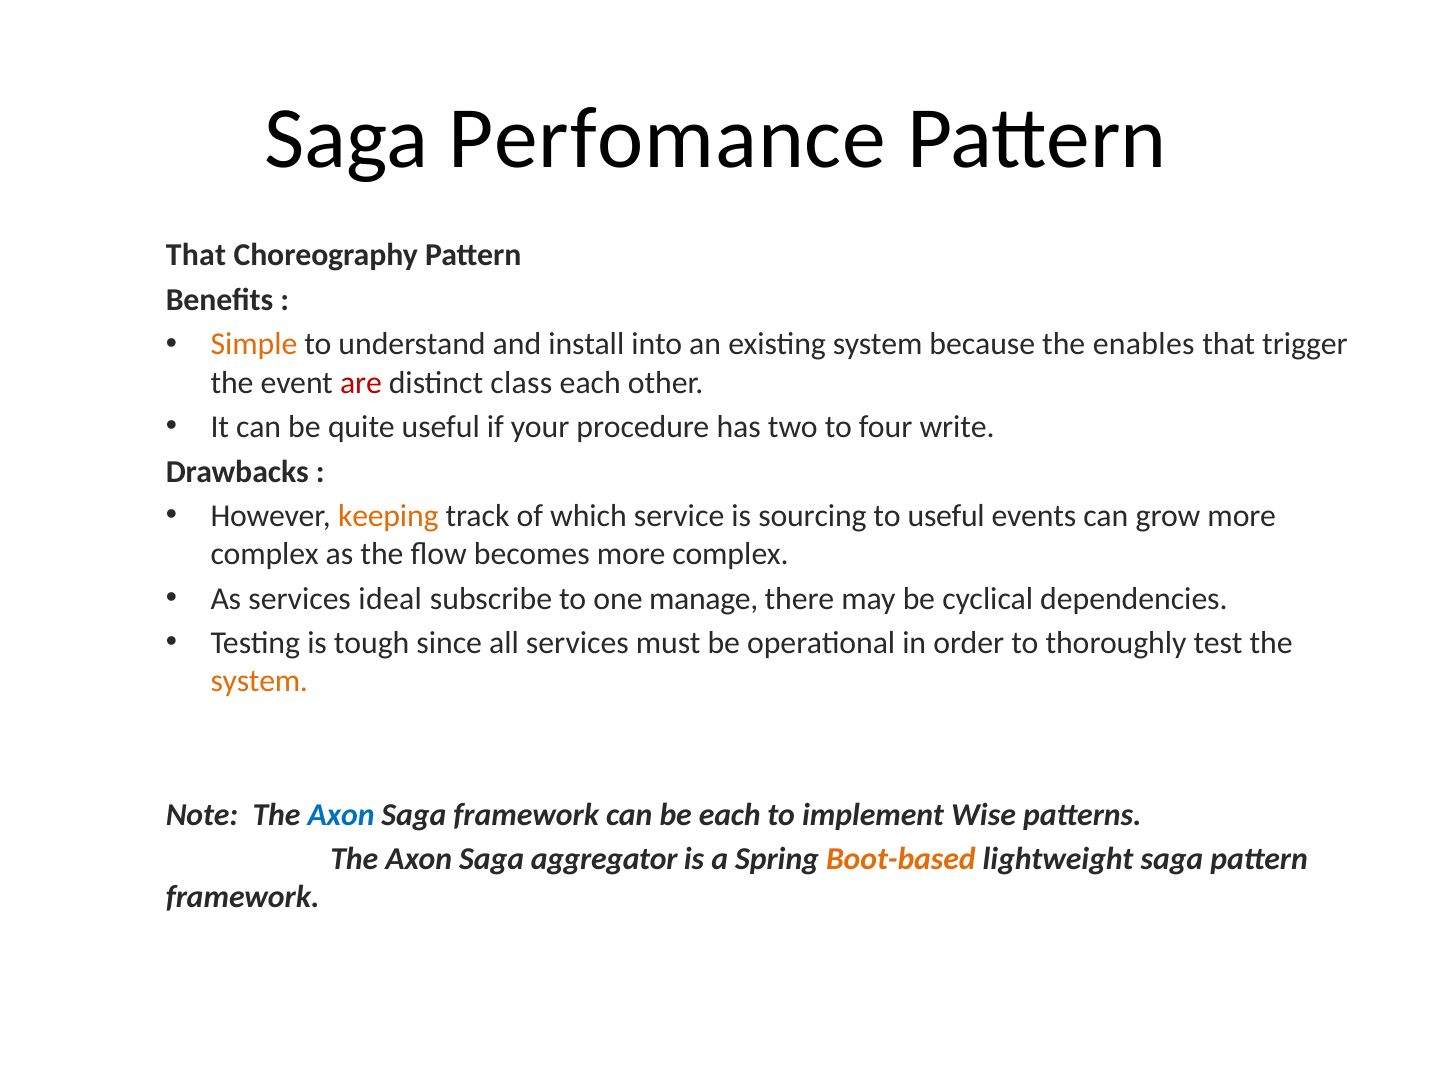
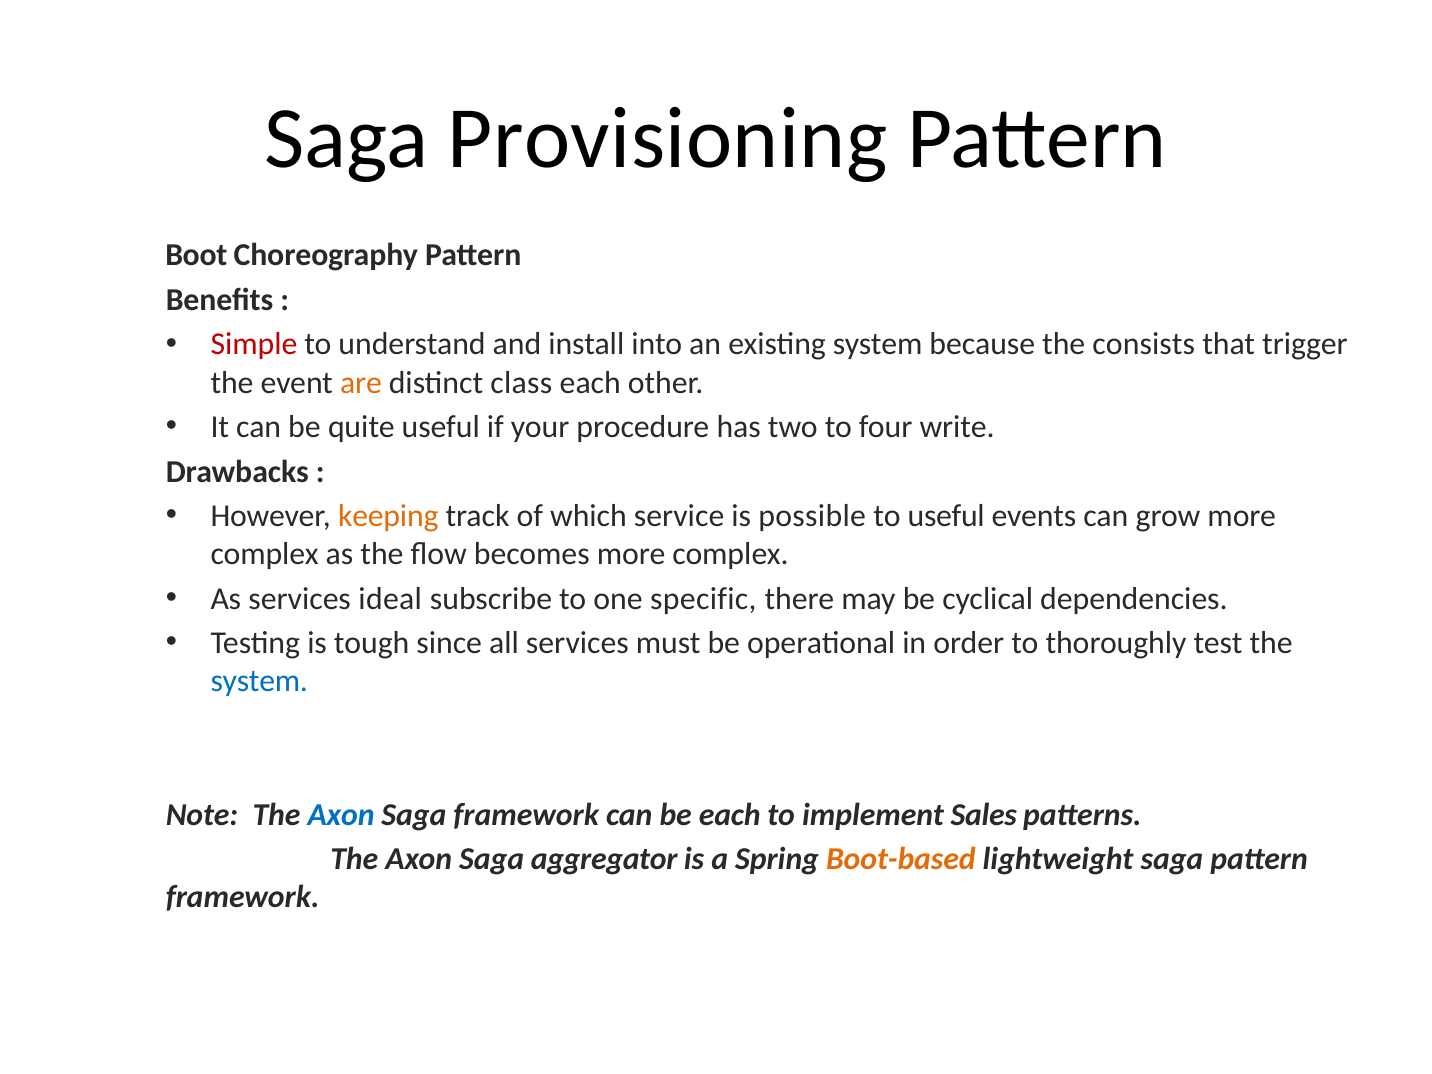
Perfomance: Perfomance -> Provisioning
That at (196, 255): That -> Boot
Simple colour: orange -> red
enables: enables -> consists
are colour: red -> orange
sourcing: sourcing -> possible
manage: manage -> specific
system at (259, 681) colour: orange -> blue
Wise: Wise -> Sales
